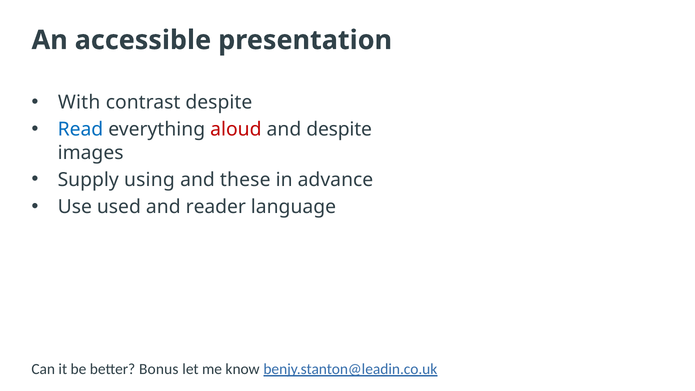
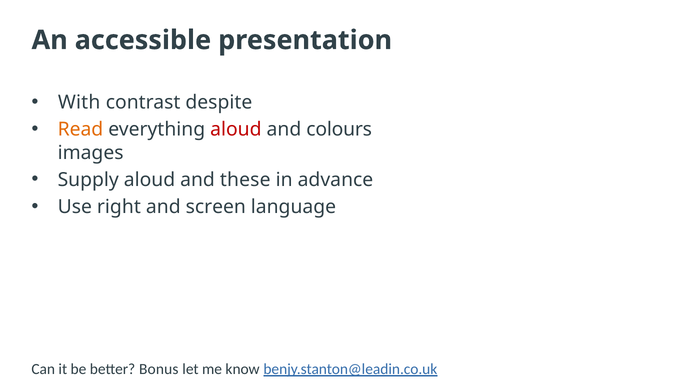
Read colour: blue -> orange
and despite: despite -> colours
Supply using: using -> aloud
used: used -> right
reader: reader -> screen
